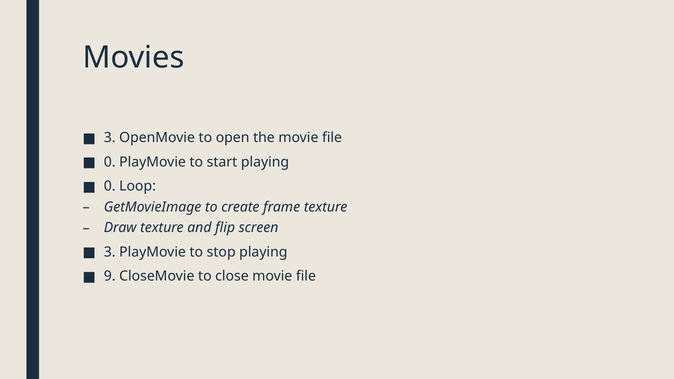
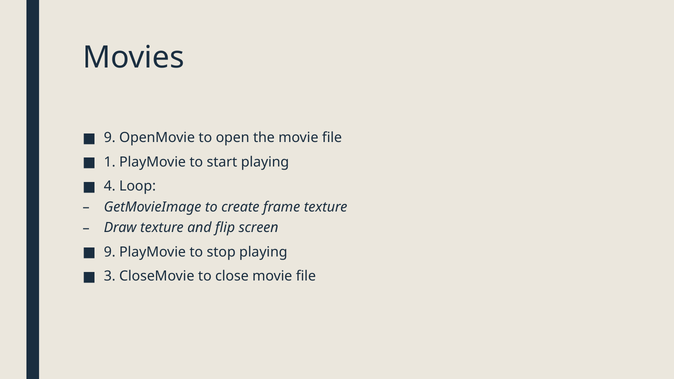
3 at (110, 138): 3 -> 9
0 at (110, 162): 0 -> 1
0 at (110, 186): 0 -> 4
3 at (110, 252): 3 -> 9
9: 9 -> 3
